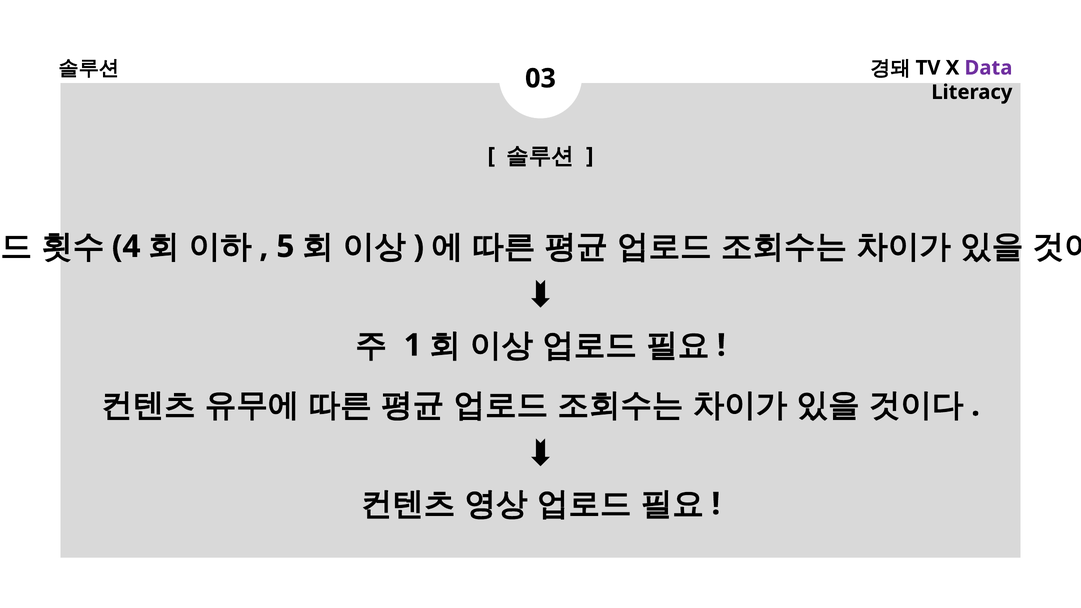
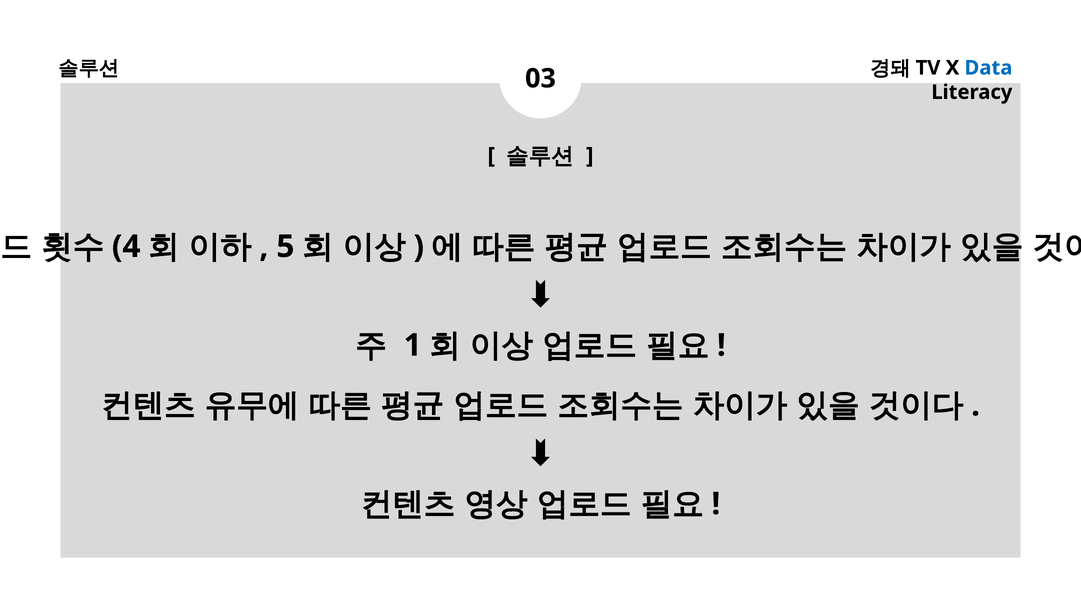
Data colour: purple -> blue
